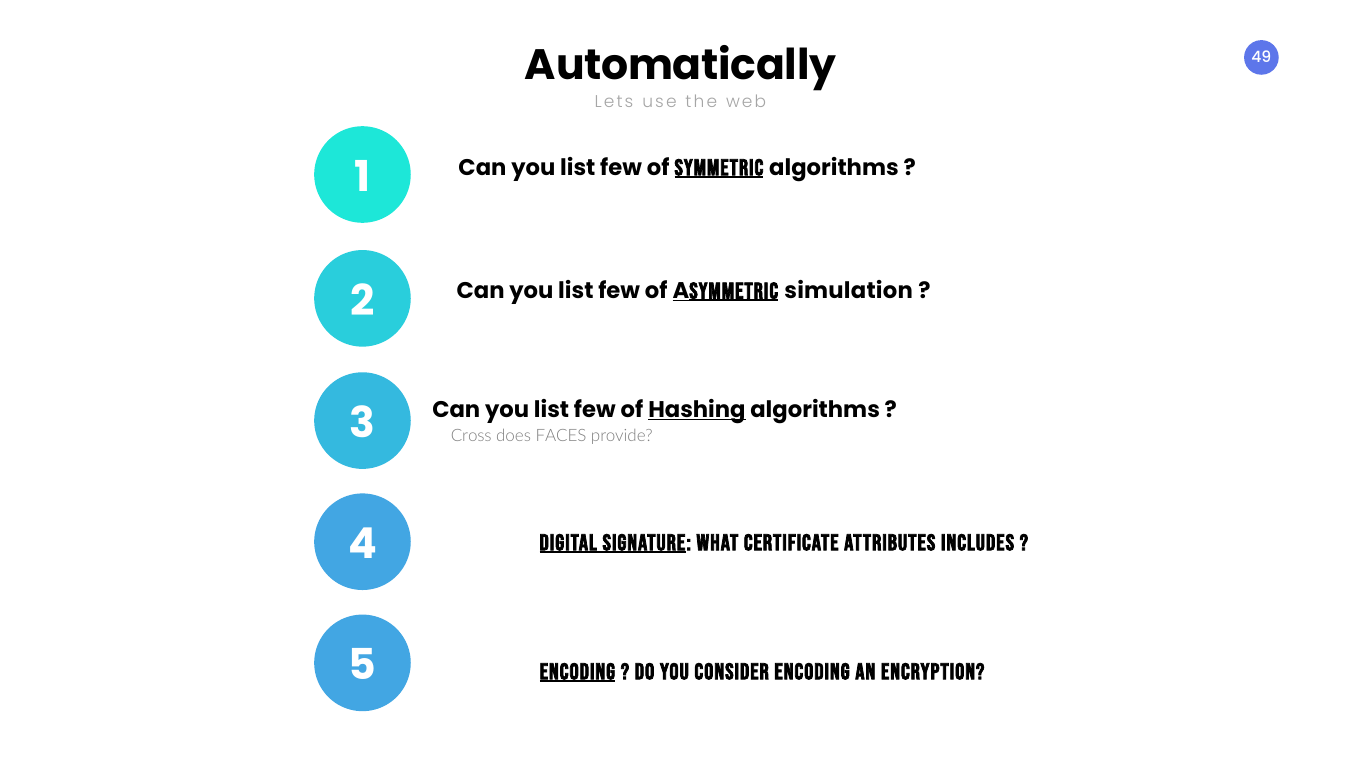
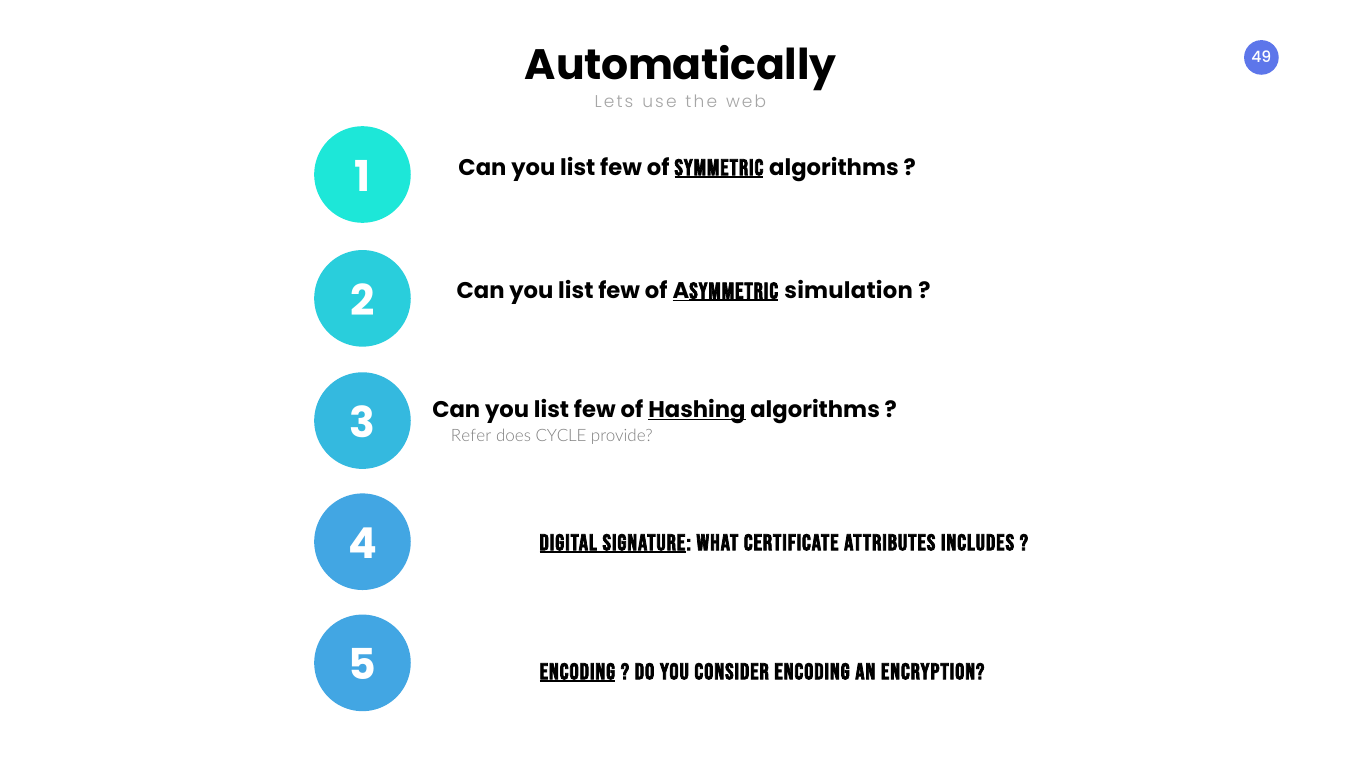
Cross: Cross -> Refer
FACES: FACES -> CYCLE
